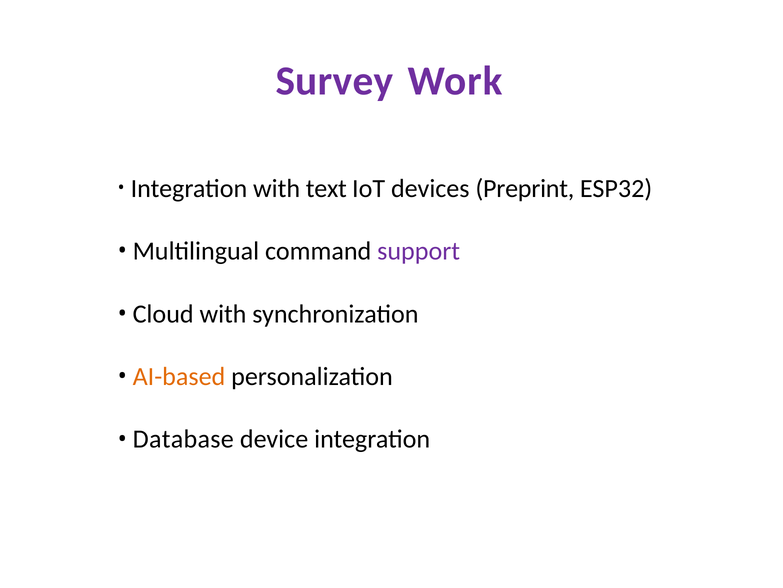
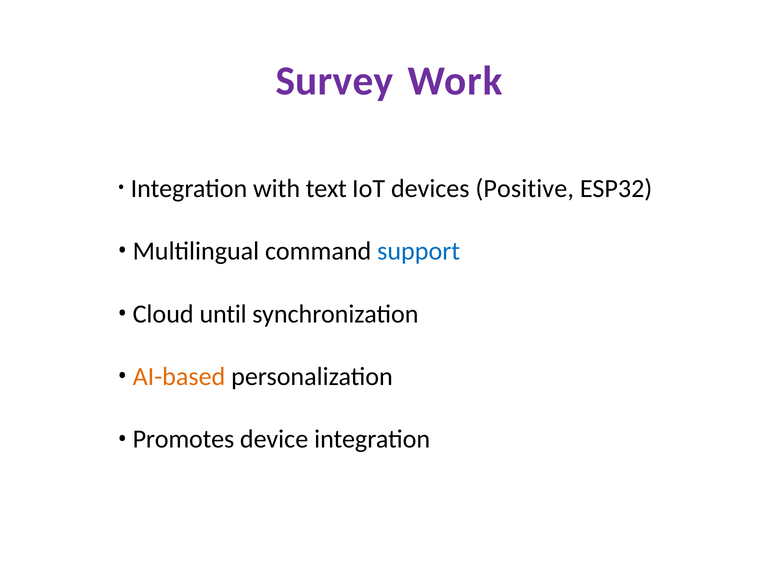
Preprint: Preprint -> Positive
support colour: purple -> blue
Cloud with: with -> until
Database: Database -> Promotes
